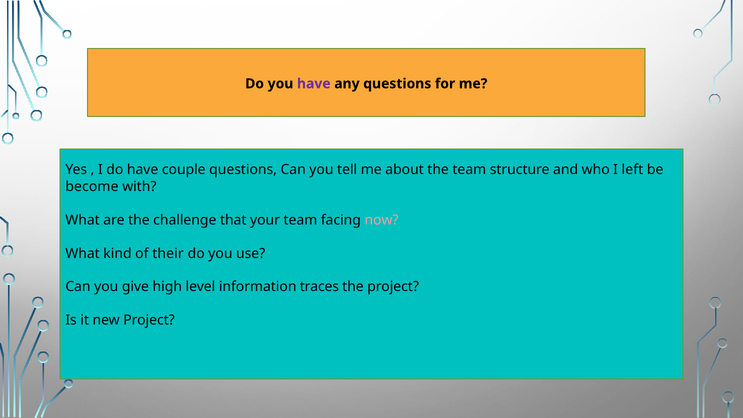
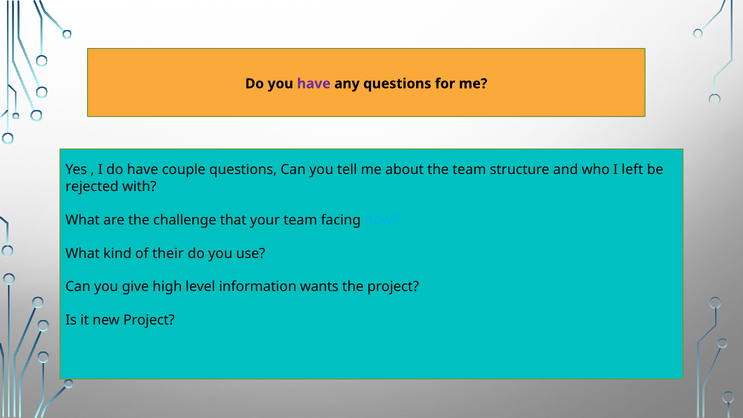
become: become -> rejected
now colour: pink -> light blue
traces: traces -> wants
